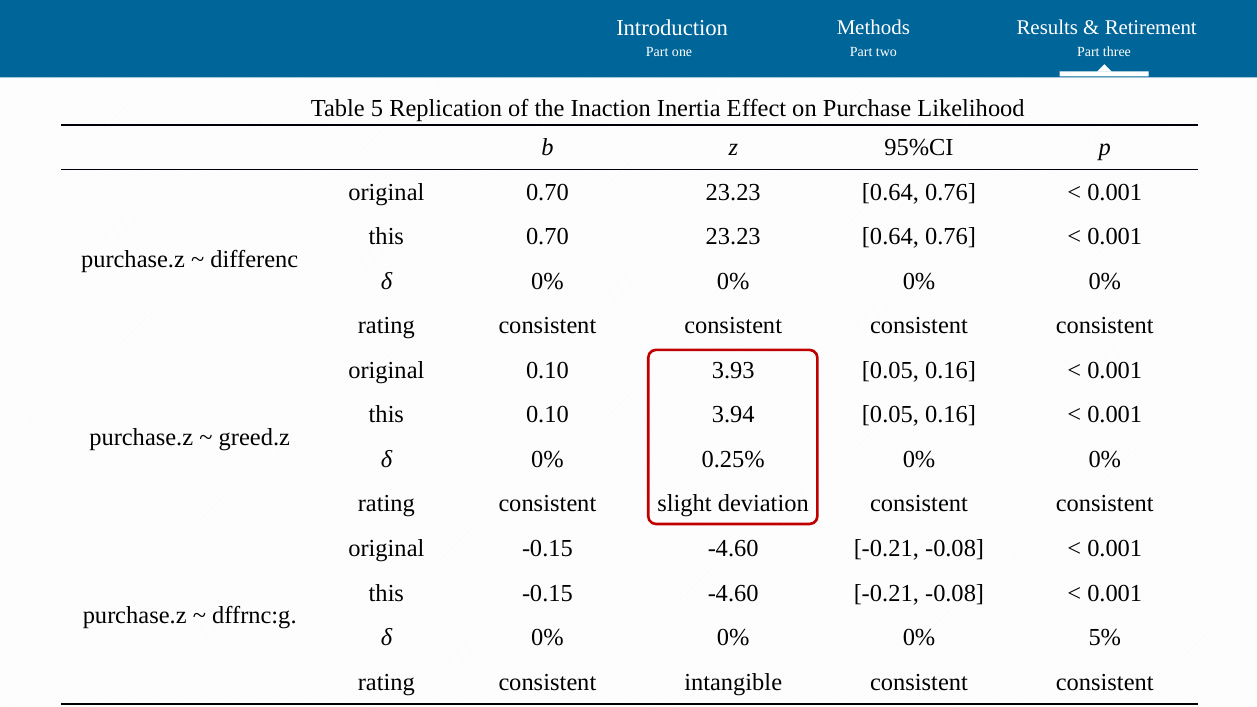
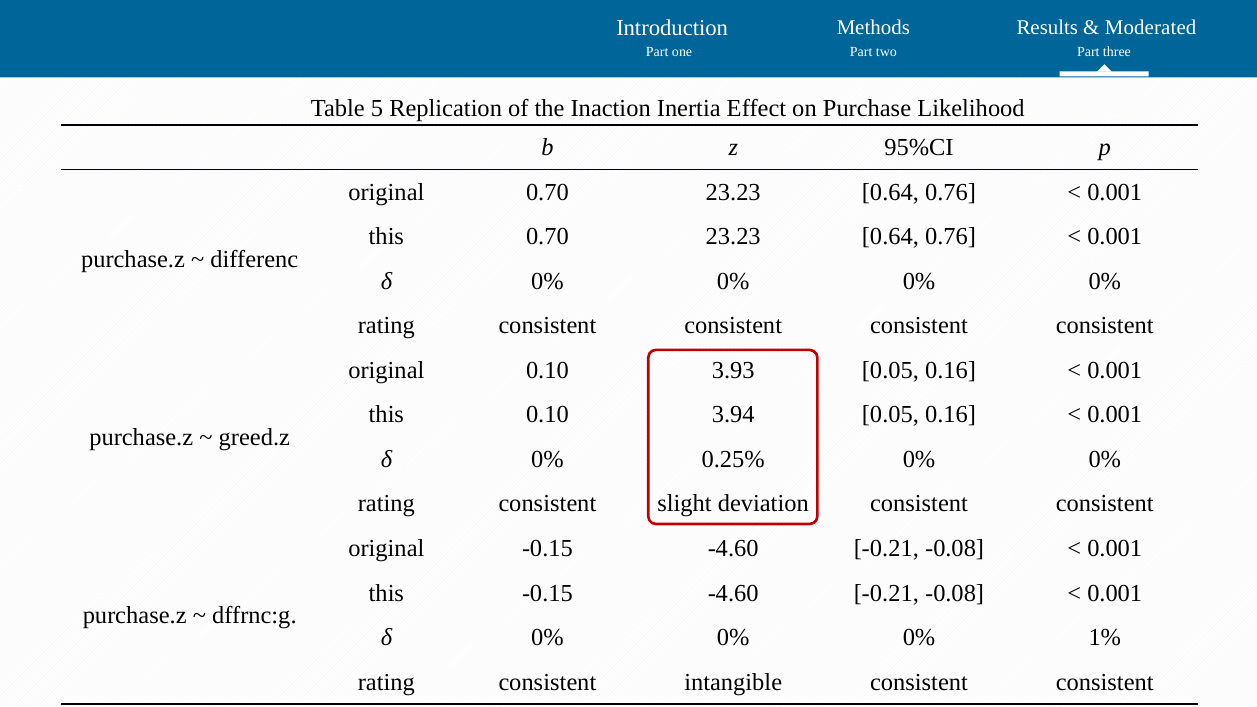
Retirement: Retirement -> Moderated
5%: 5% -> 1%
